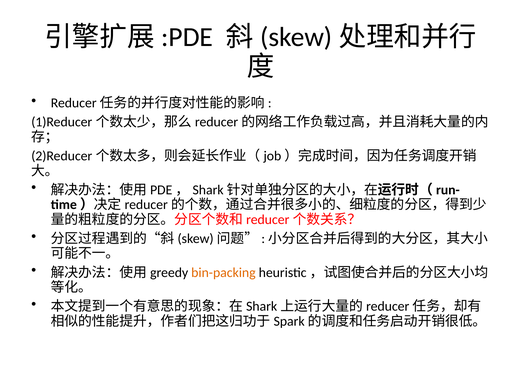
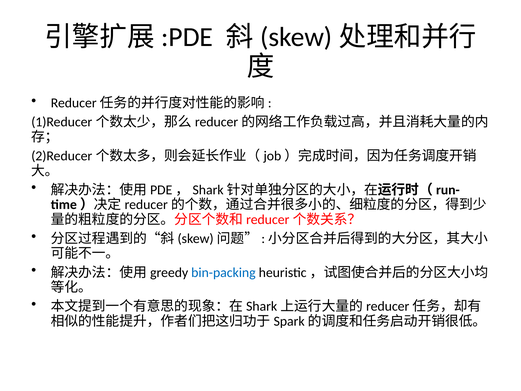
bin-packing colour: orange -> blue
